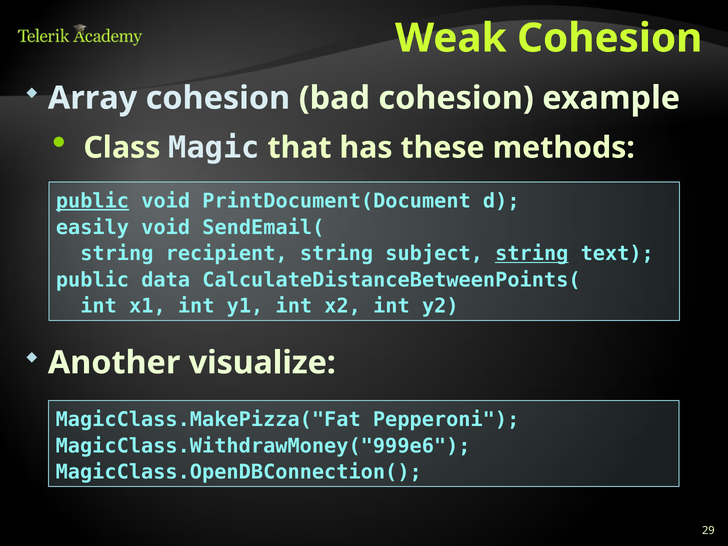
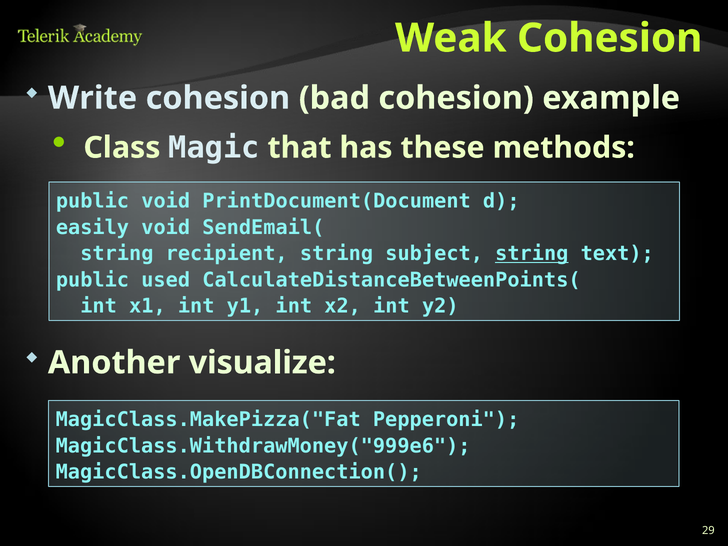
Array: Array -> Write
public at (92, 201) underline: present -> none
data: data -> used
